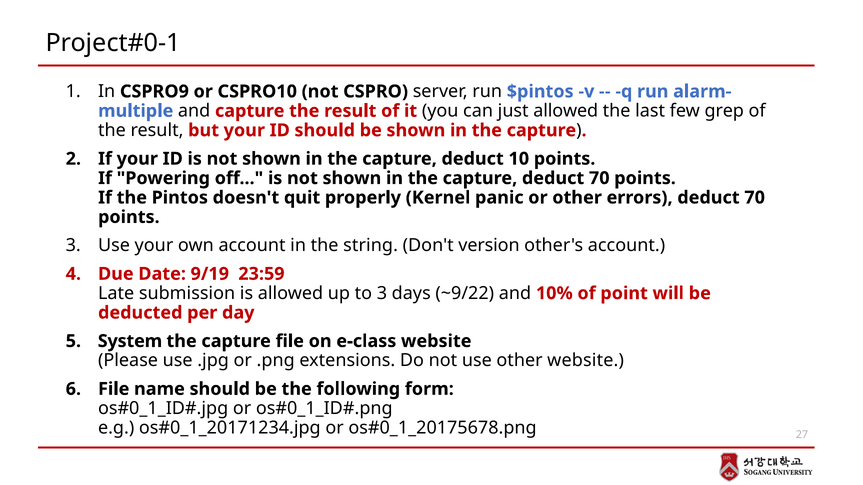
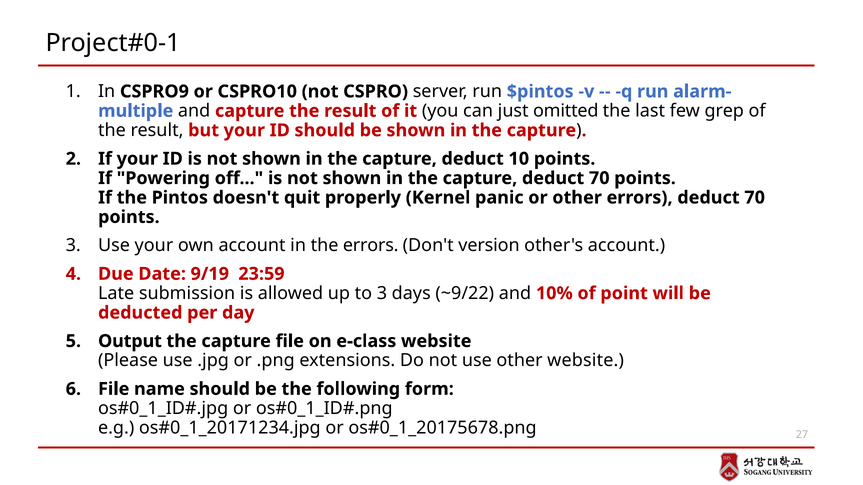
just allowed: allowed -> omitted
the string: string -> errors
System: System -> Output
